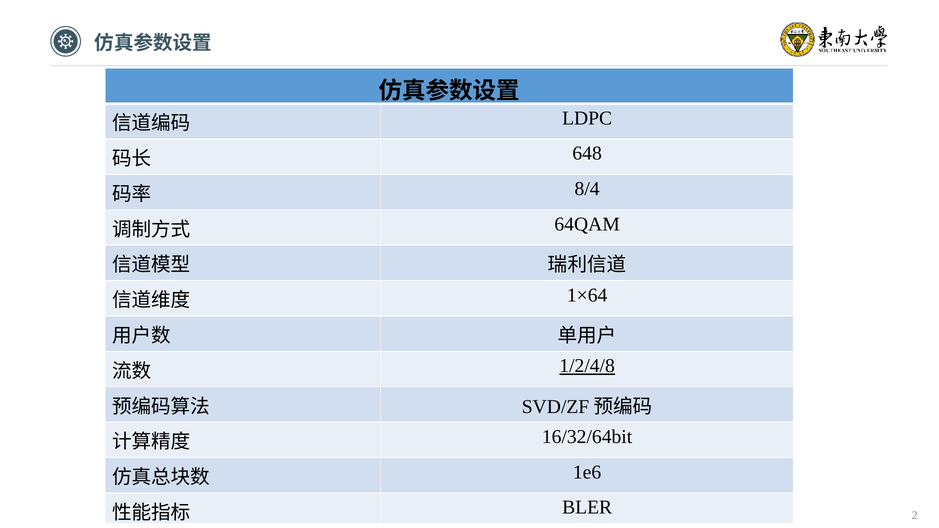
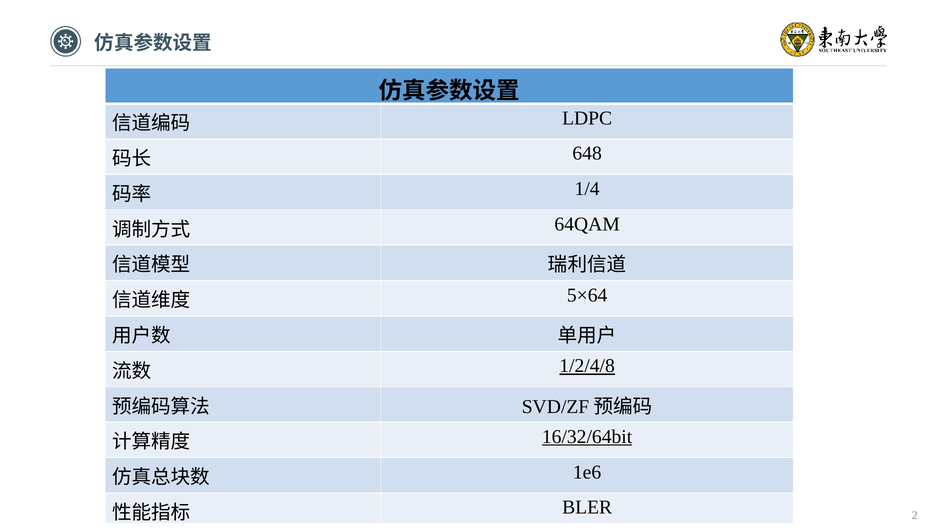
8/4: 8/4 -> 1/4
1×64: 1×64 -> 5×64
16/32/64bit underline: none -> present
